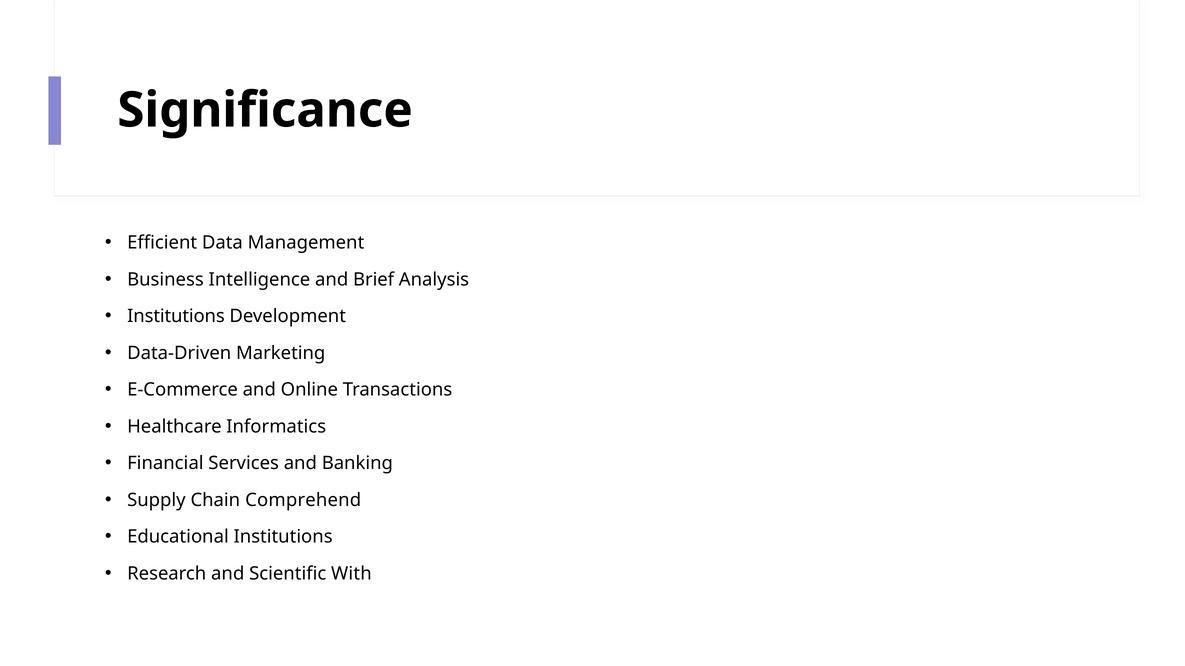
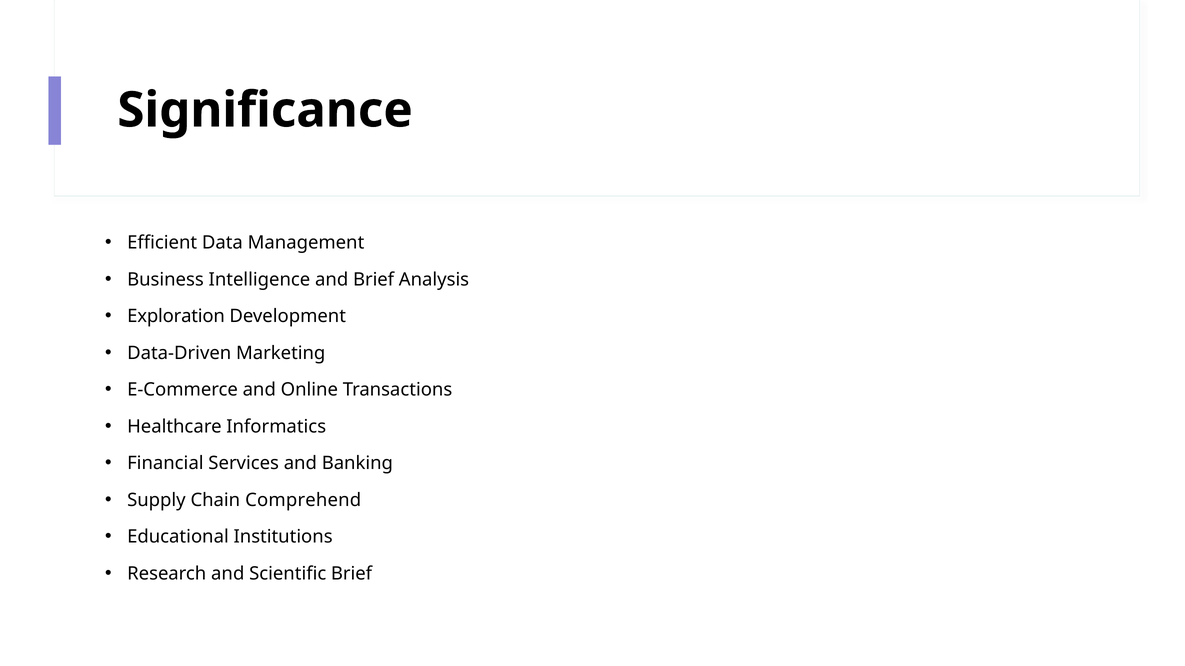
Institutions at (176, 317): Institutions -> Exploration
Scientific With: With -> Brief
